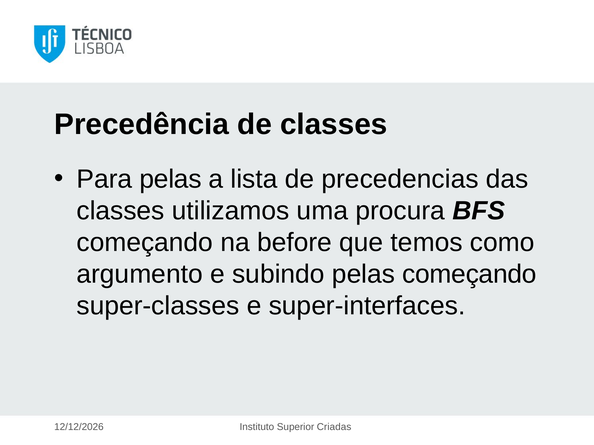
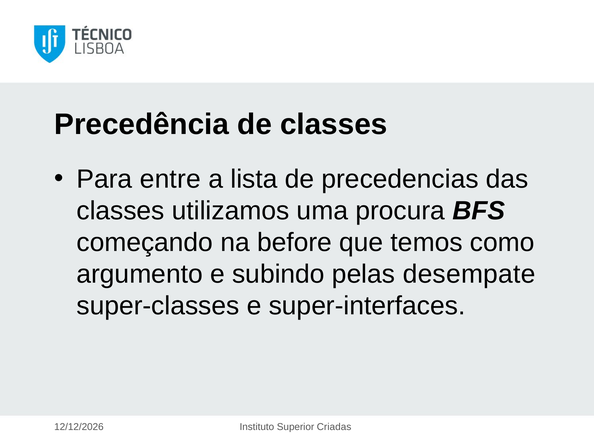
Para pelas: pelas -> entre
pelas começando: começando -> desempate
